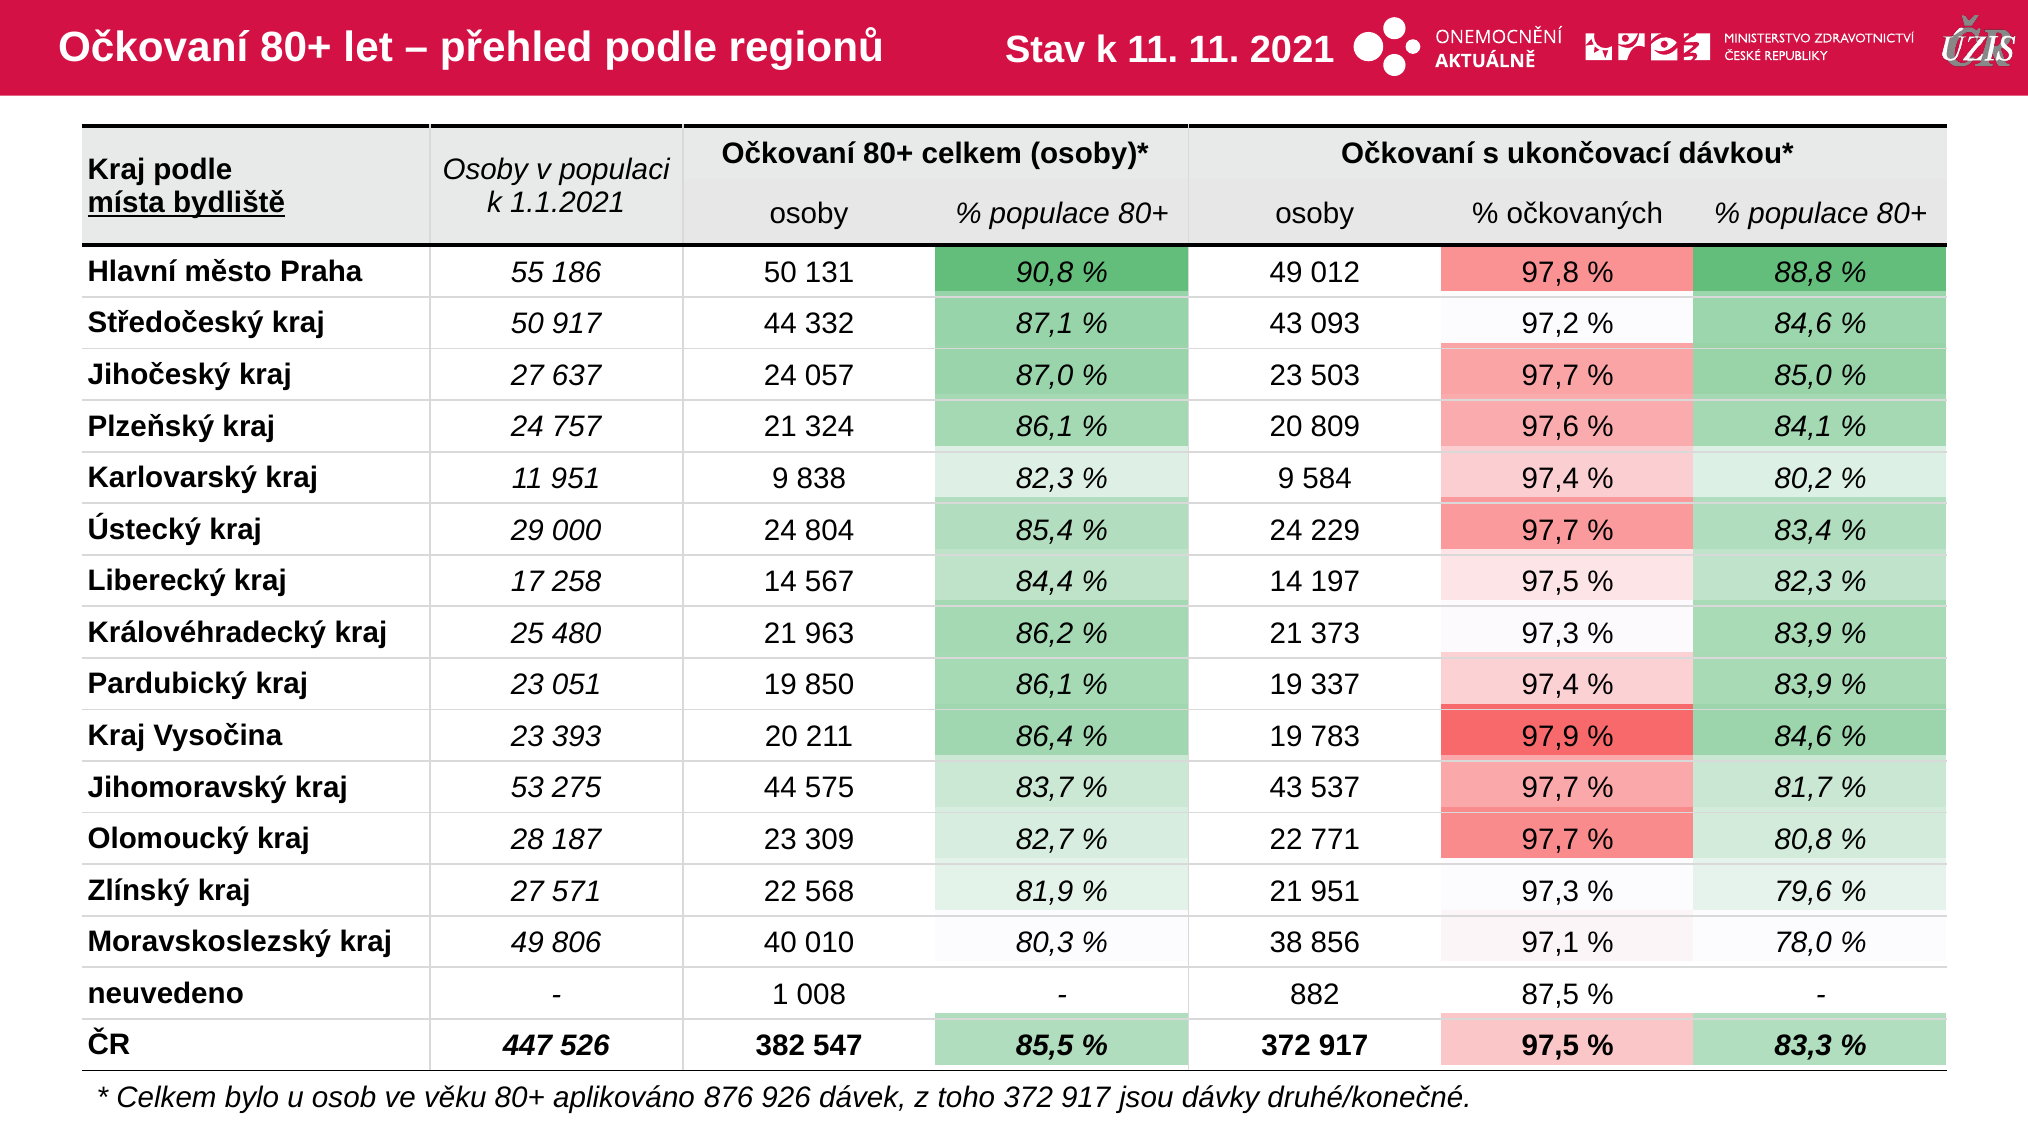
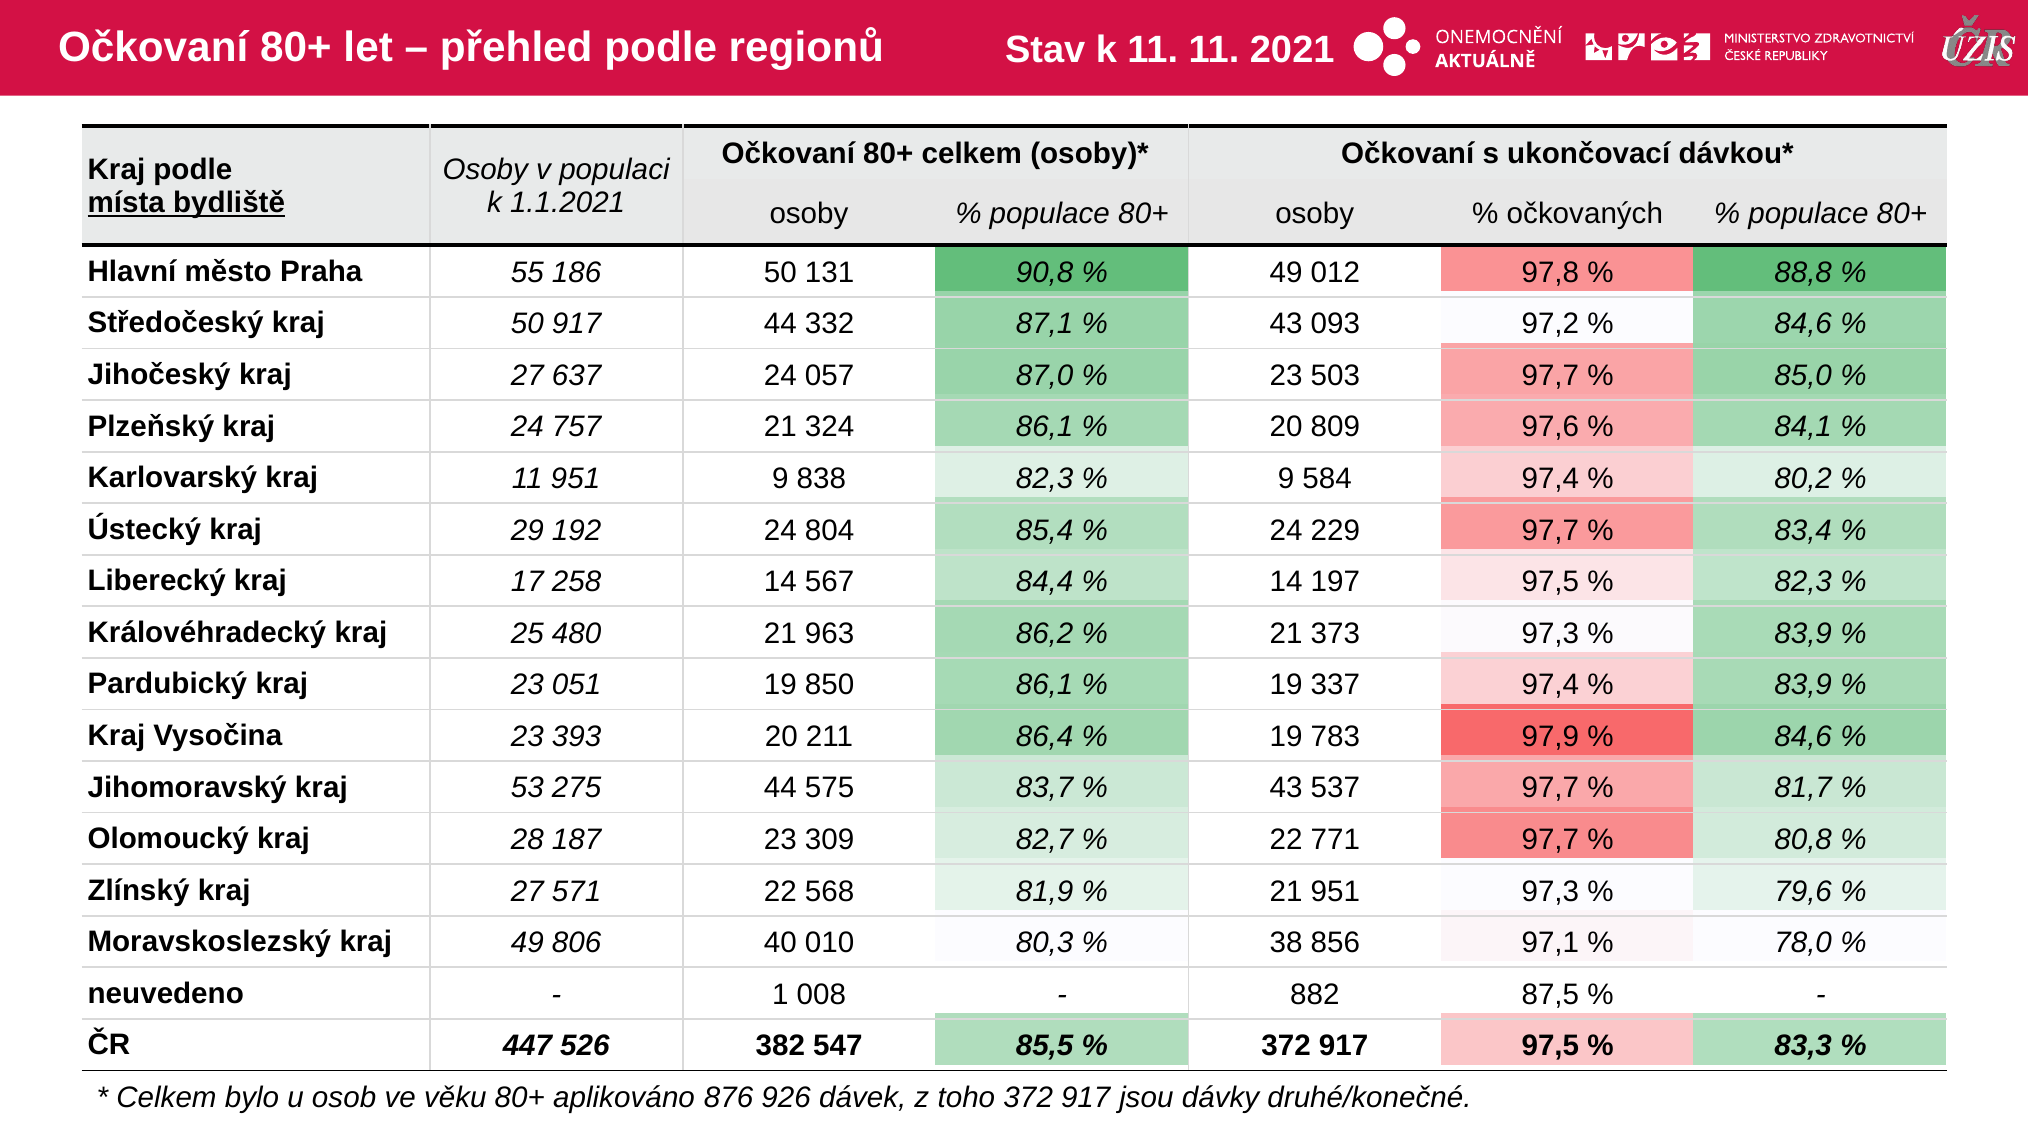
000: 000 -> 192
